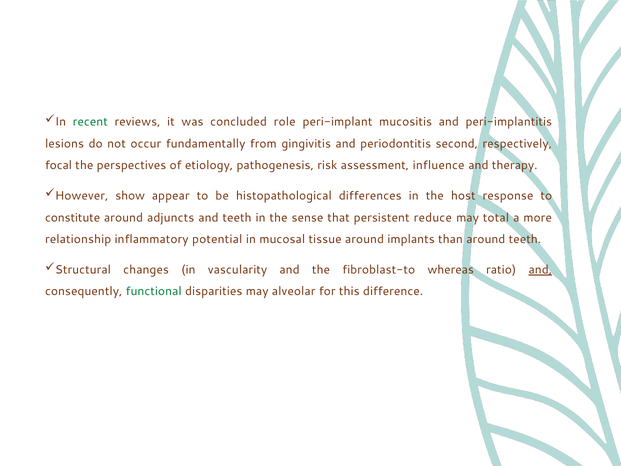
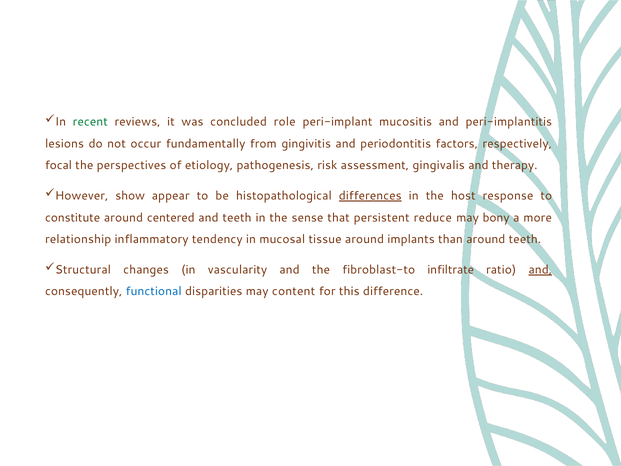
second: second -> factors
influence: influence -> gingivalis
differences underline: none -> present
adjuncts: adjuncts -> centered
total: total -> bony
potential: potential -> tendency
whereas: whereas -> infiltrate
functional colour: green -> blue
alveolar: alveolar -> content
